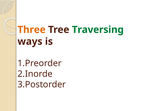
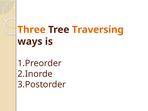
Traversing colour: green -> orange
